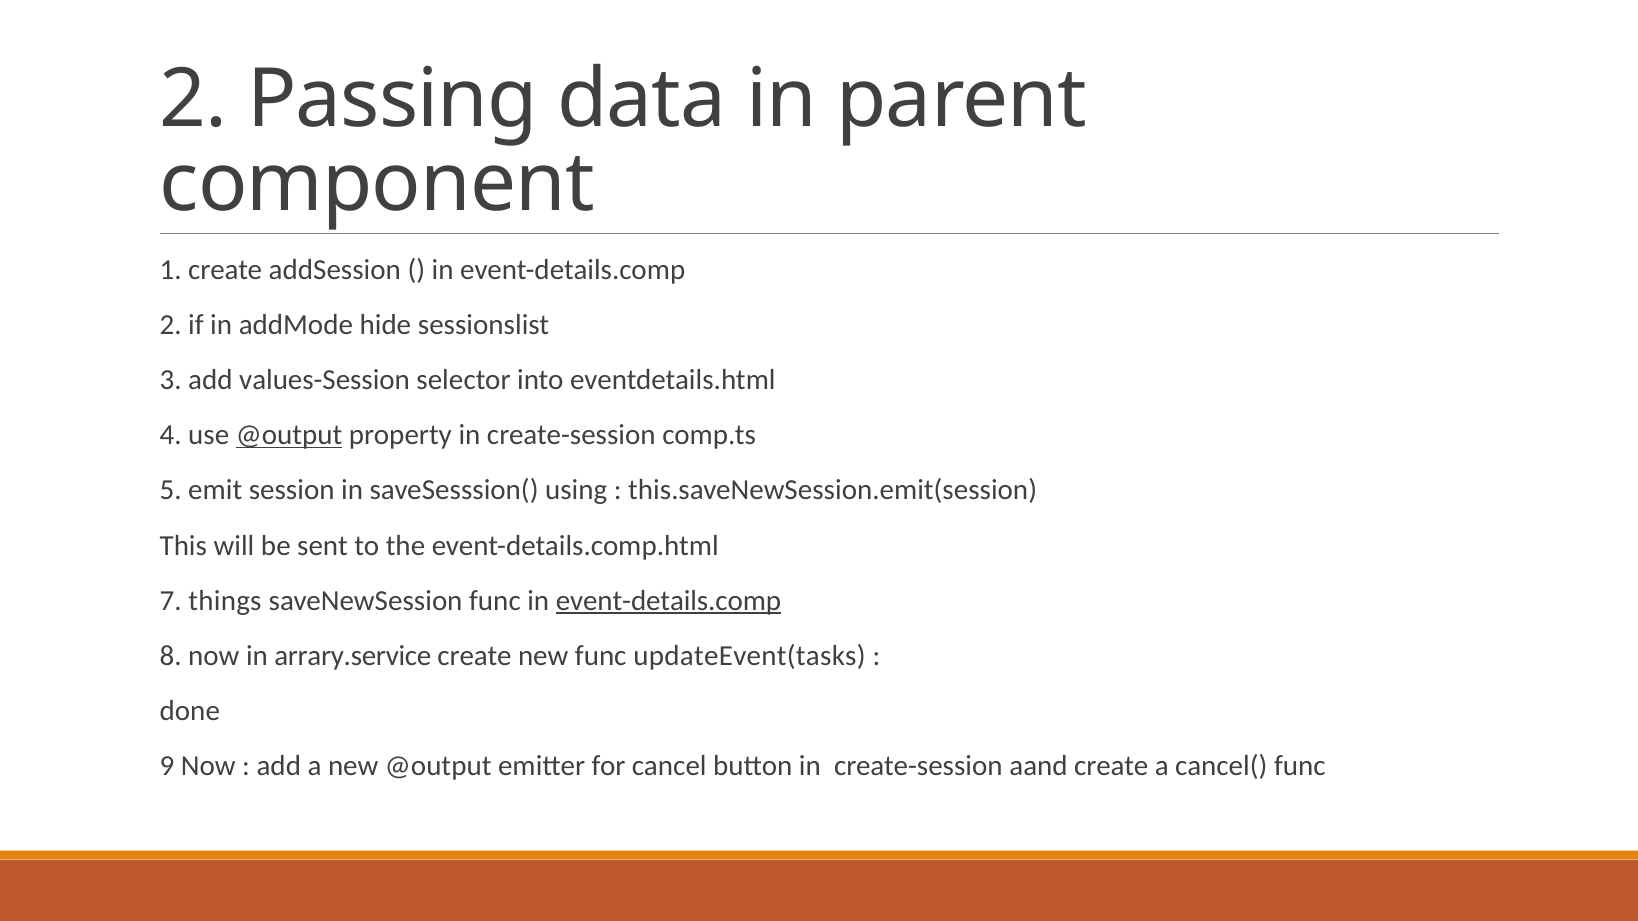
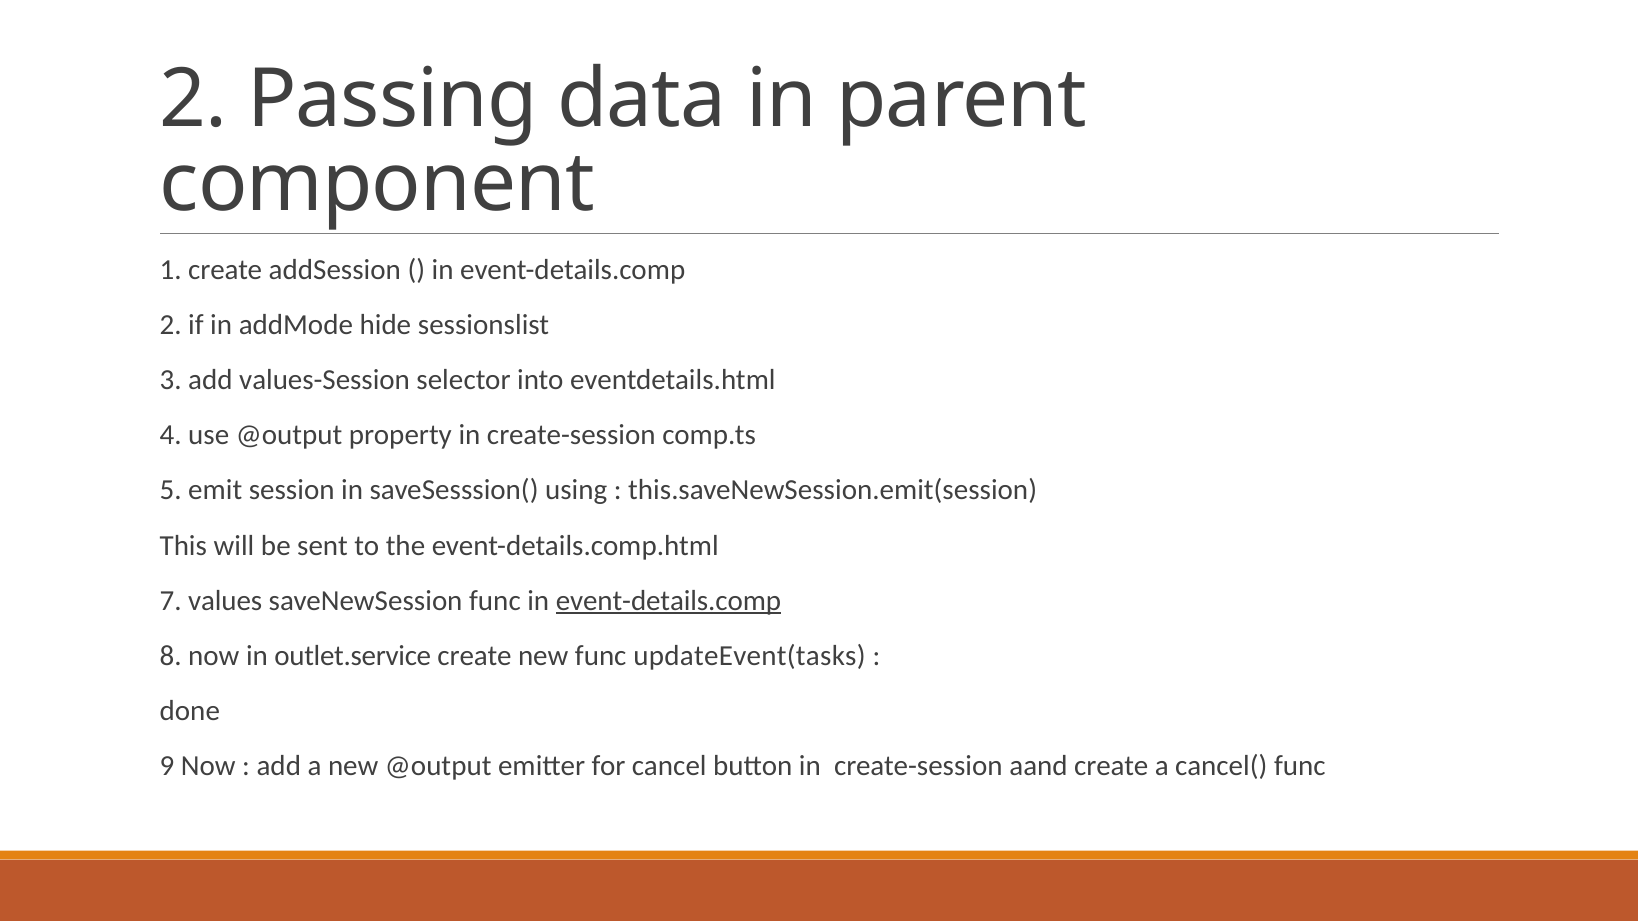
@output at (289, 435) underline: present -> none
things: things -> values
arrary.service: arrary.service -> outlet.service
